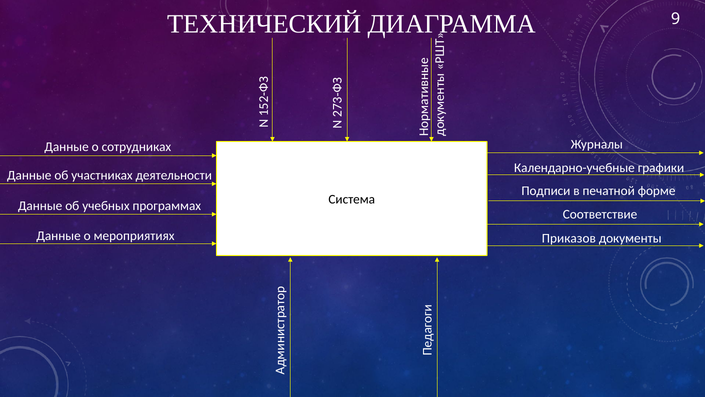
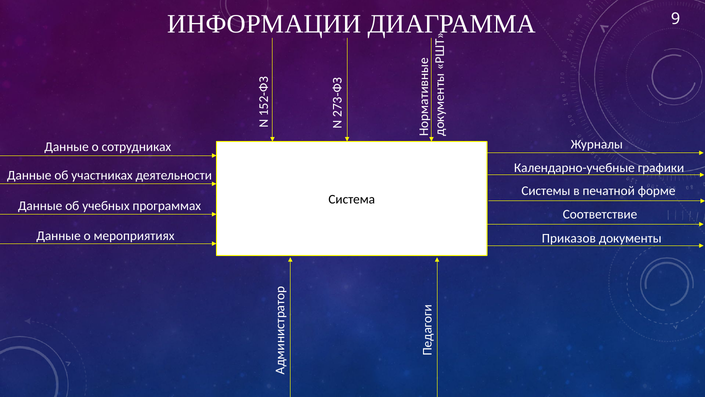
ТЕХНИЧЕСКИЙ: ТЕХНИЧЕСКИЙ -> ИНФОРМАЦИИ
Подписи: Подписи -> Системы
